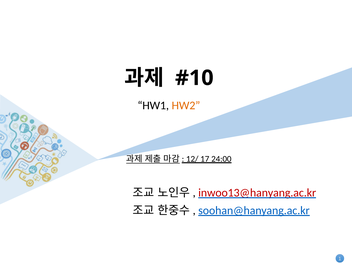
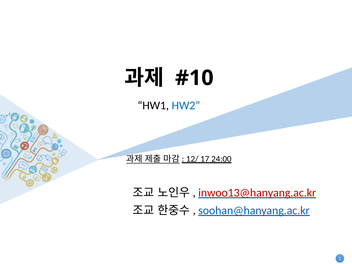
HW2 colour: orange -> blue
